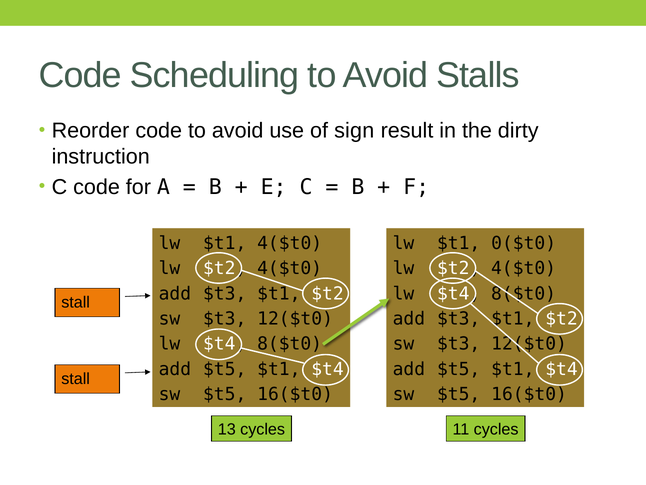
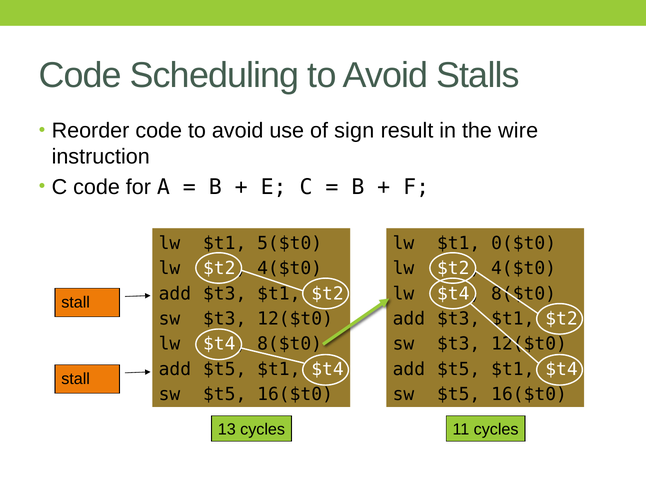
dirty: dirty -> wire
$t1 4($t0: 4($t0 -> 5($t0
